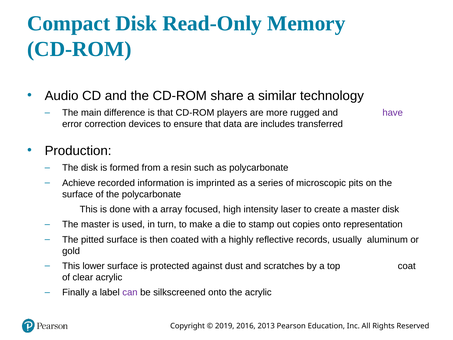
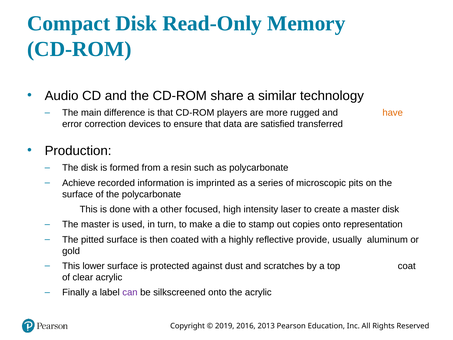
have colour: purple -> orange
includes: includes -> satisfied
array: array -> other
records: records -> provide
